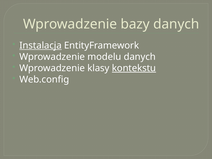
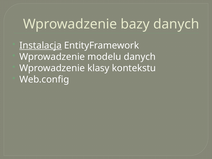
kontekstu underline: present -> none
